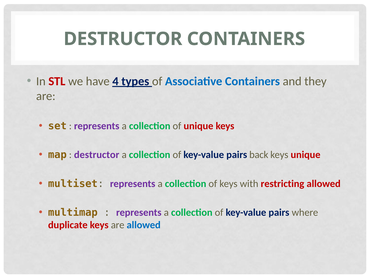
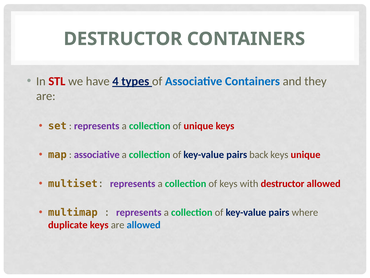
destructor at (97, 155): destructor -> associative
with restricting: restricting -> destructor
